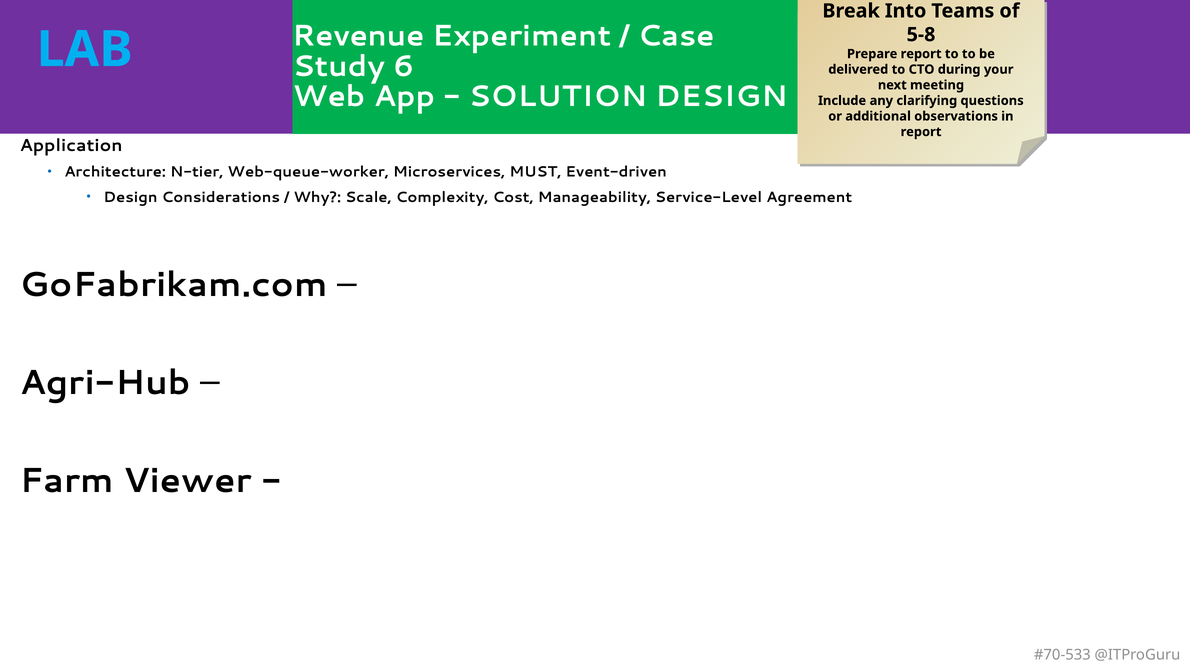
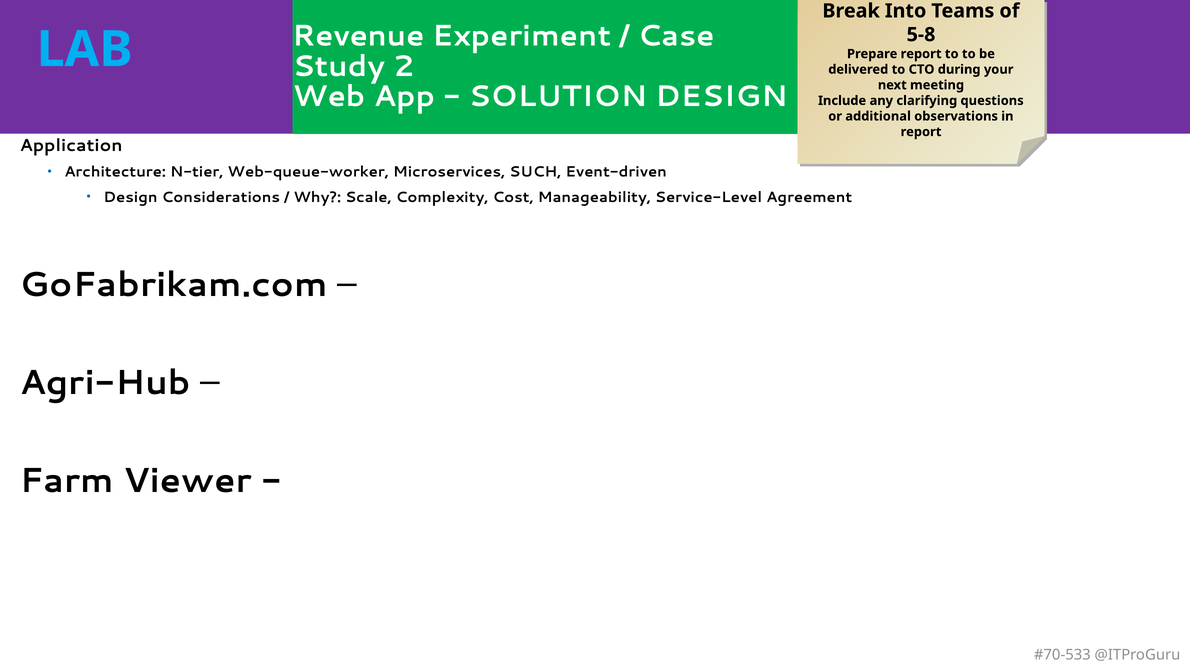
6: 6 -> 2
MUST: MUST -> SUCH
